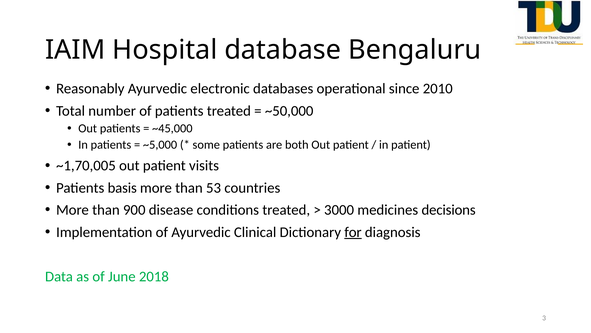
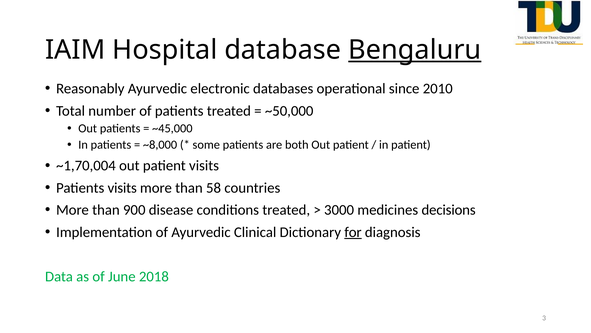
Bengaluru underline: none -> present
~5,000: ~5,000 -> ~8,000
~1,70,005: ~1,70,005 -> ~1,70,004
Patients basis: basis -> visits
53: 53 -> 58
